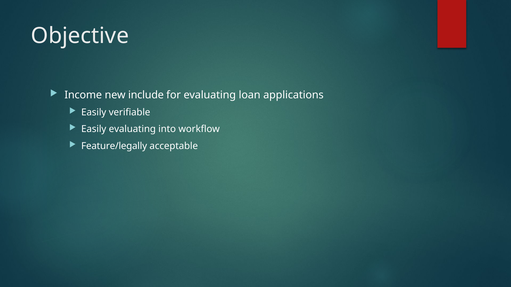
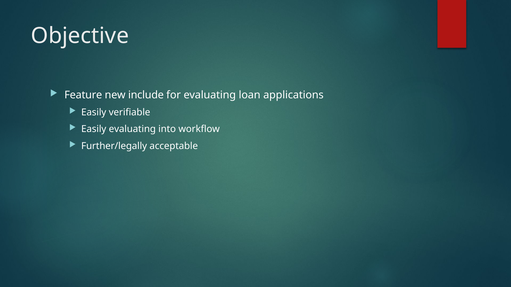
Income: Income -> Feature
Feature/legally: Feature/legally -> Further/legally
